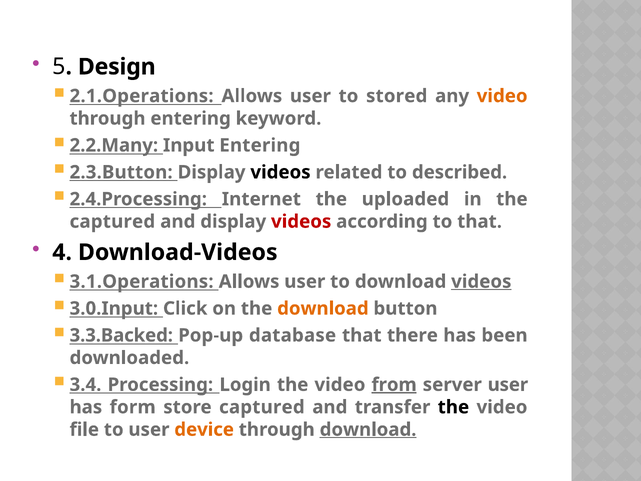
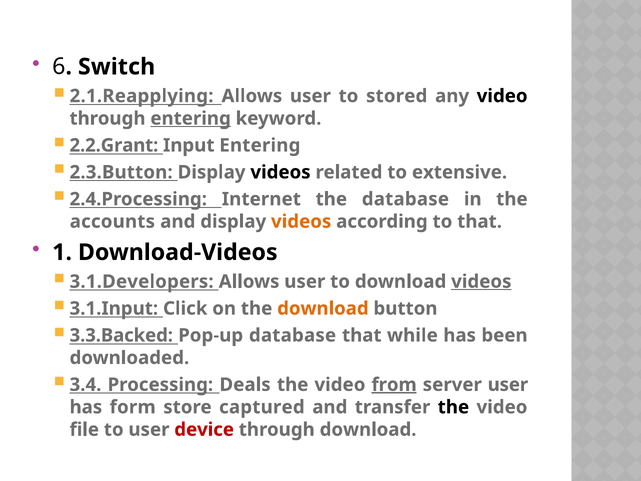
5: 5 -> 6
Design: Design -> Switch
2.1.Operations: 2.1.Operations -> 2.1.Reapplying
video at (502, 96) colour: orange -> black
entering at (191, 118) underline: none -> present
2.2.Many: 2.2.Many -> 2.2.Grant
described: described -> extensive
the uploaded: uploaded -> database
captured at (112, 221): captured -> accounts
videos at (301, 221) colour: red -> orange
4: 4 -> 1
3.1.Operations: 3.1.Operations -> 3.1.Developers
3.0.Input: 3.0.Input -> 3.1.Input
there: there -> while
Login: Login -> Deals
device colour: orange -> red
download at (368, 429) underline: present -> none
